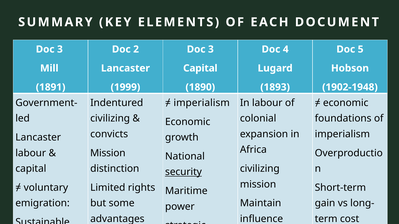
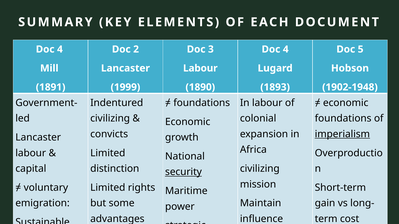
3 at (60, 49): 3 -> 4
Capital at (200, 68): Capital -> Labour
imperialism at (202, 103): imperialism -> foundations
imperialism at (342, 134) underline: none -> present
Mission at (108, 153): Mission -> Limited
